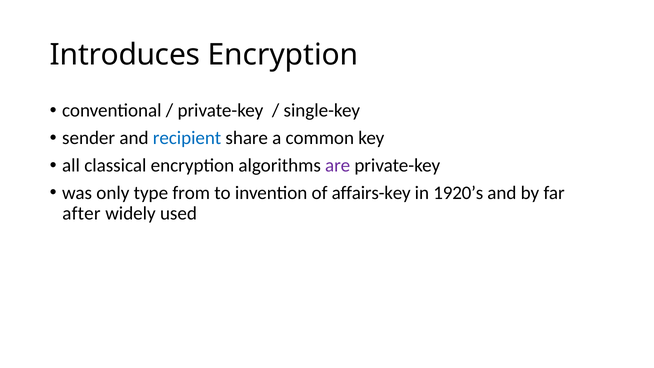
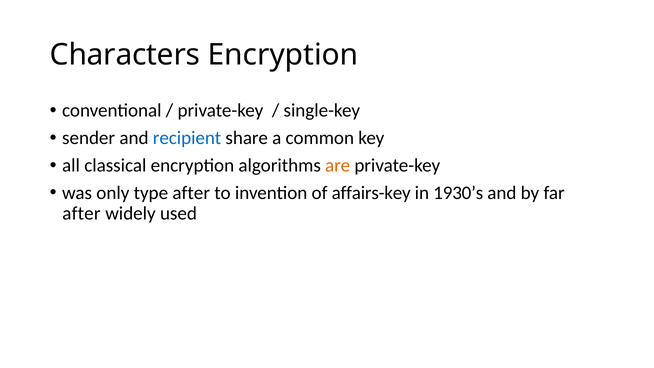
Introduces: Introduces -> Characters
are colour: purple -> orange
type from: from -> after
1920’s: 1920’s -> 1930’s
